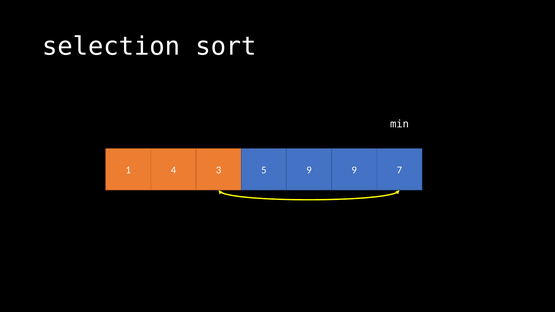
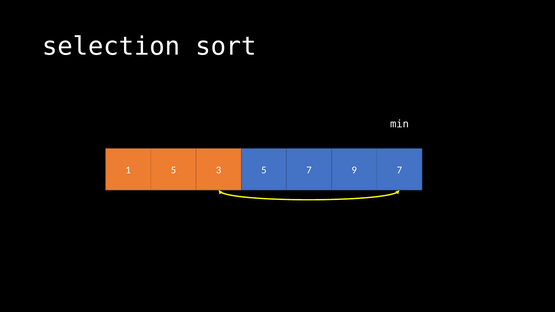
1 4: 4 -> 5
5 9: 9 -> 7
